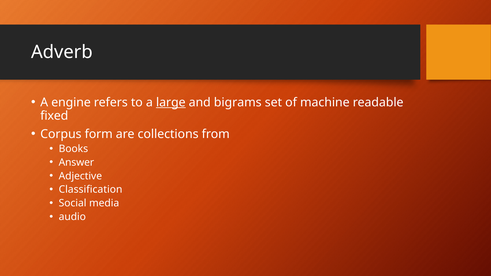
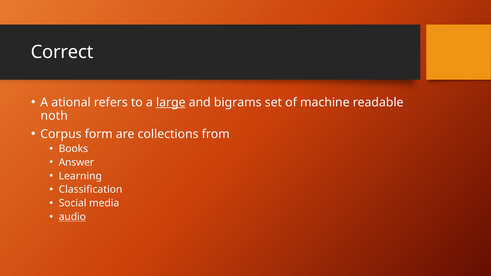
Adverb: Adverb -> Correct
engine: engine -> ational
fixed: fixed -> noth
Adjective: Adjective -> Learning
audio underline: none -> present
